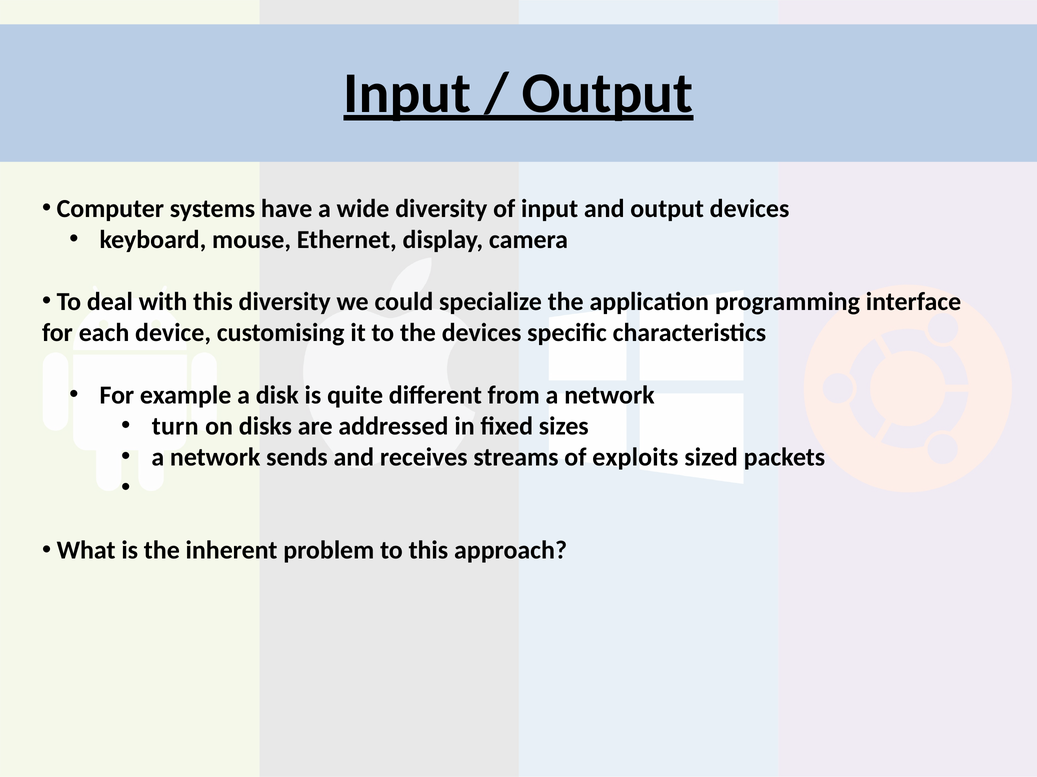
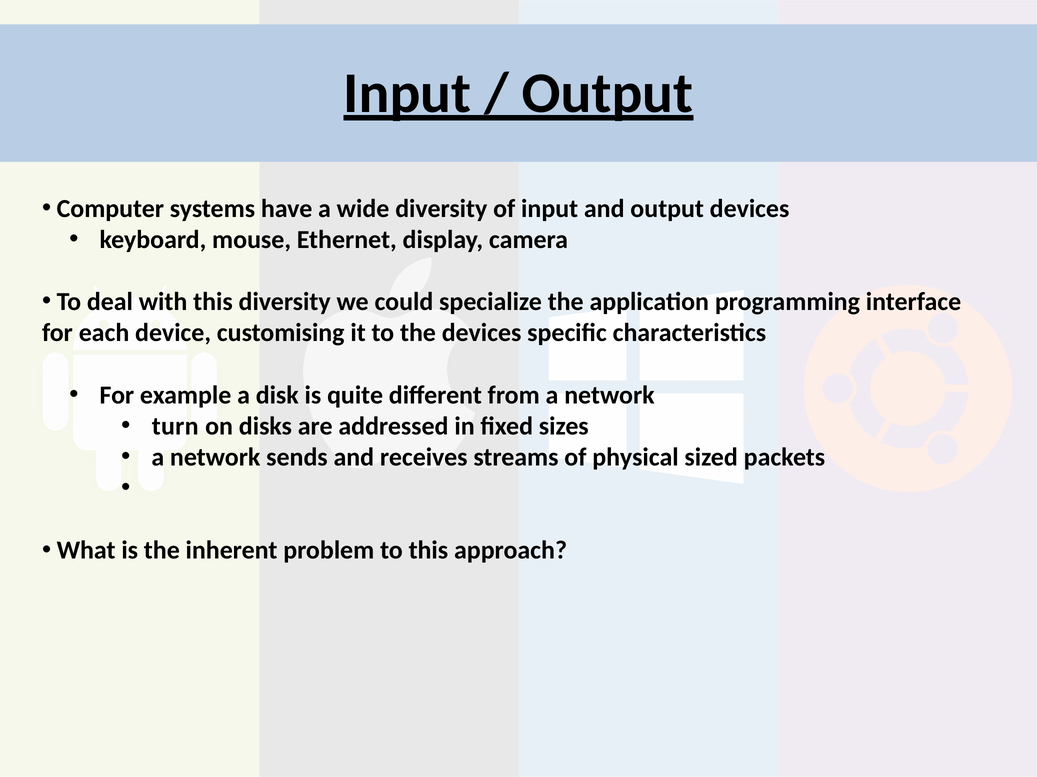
exploits: exploits -> physical
